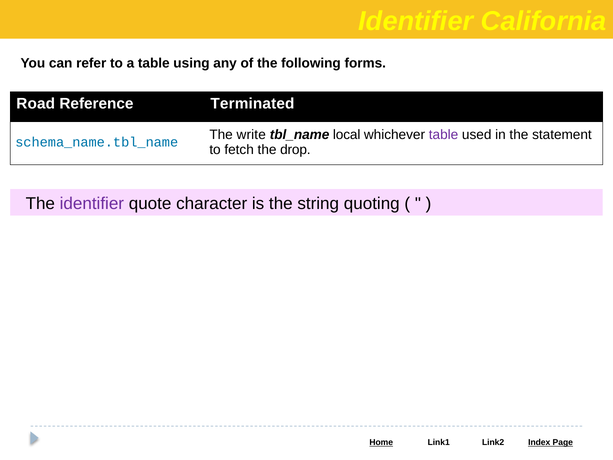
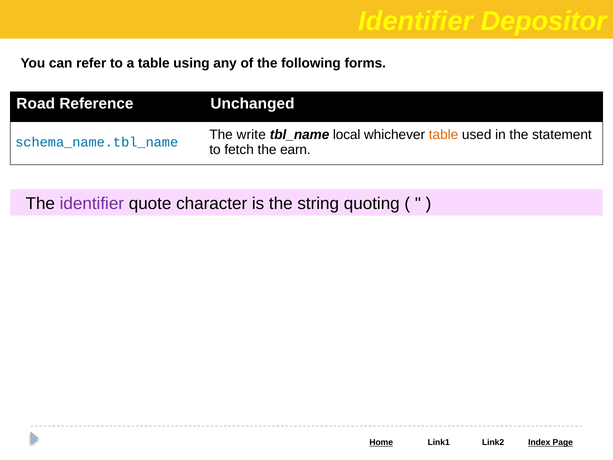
California: California -> Depositor
Terminated: Terminated -> Unchanged
table at (444, 134) colour: purple -> orange
drop: drop -> earn
